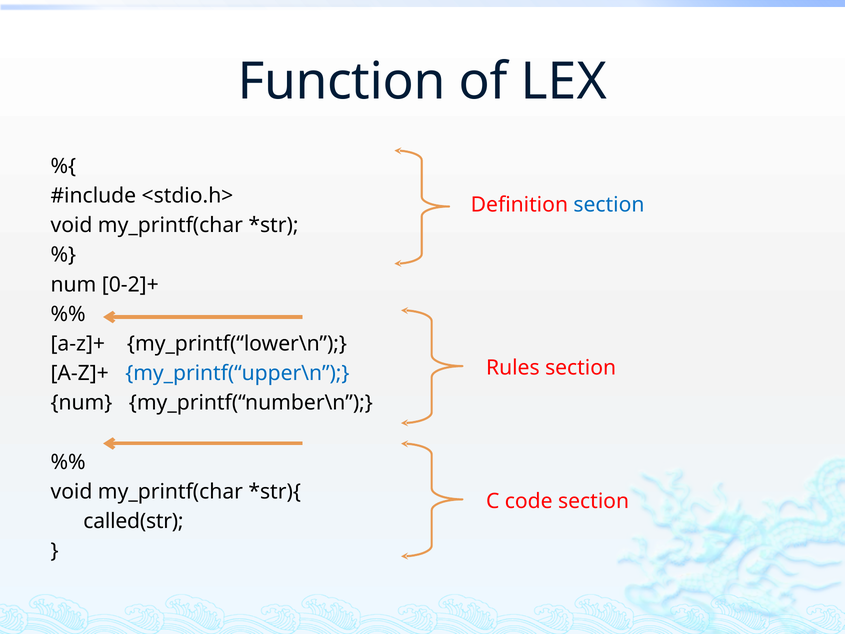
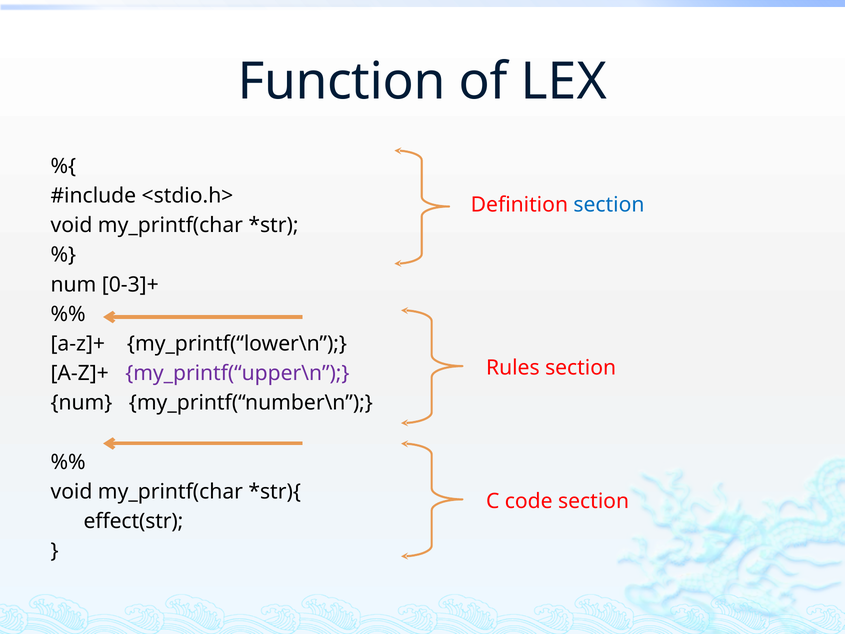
0-2]+: 0-2]+ -> 0-3]+
my_printf(“upper\n colour: blue -> purple
called(str: called(str -> effect(str
